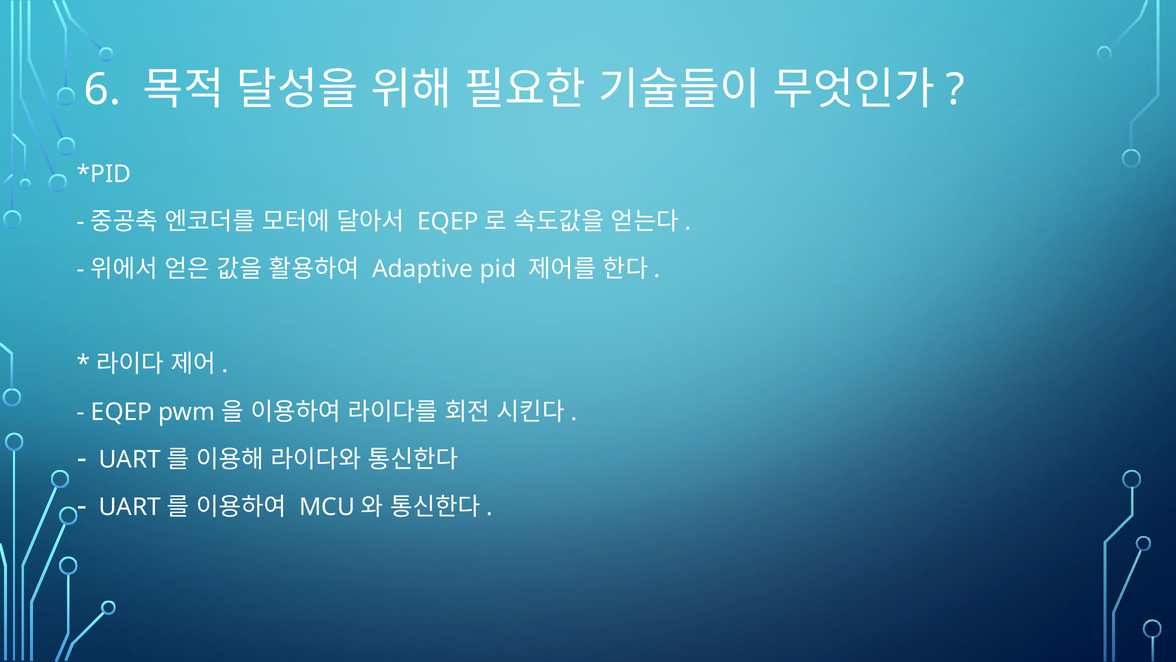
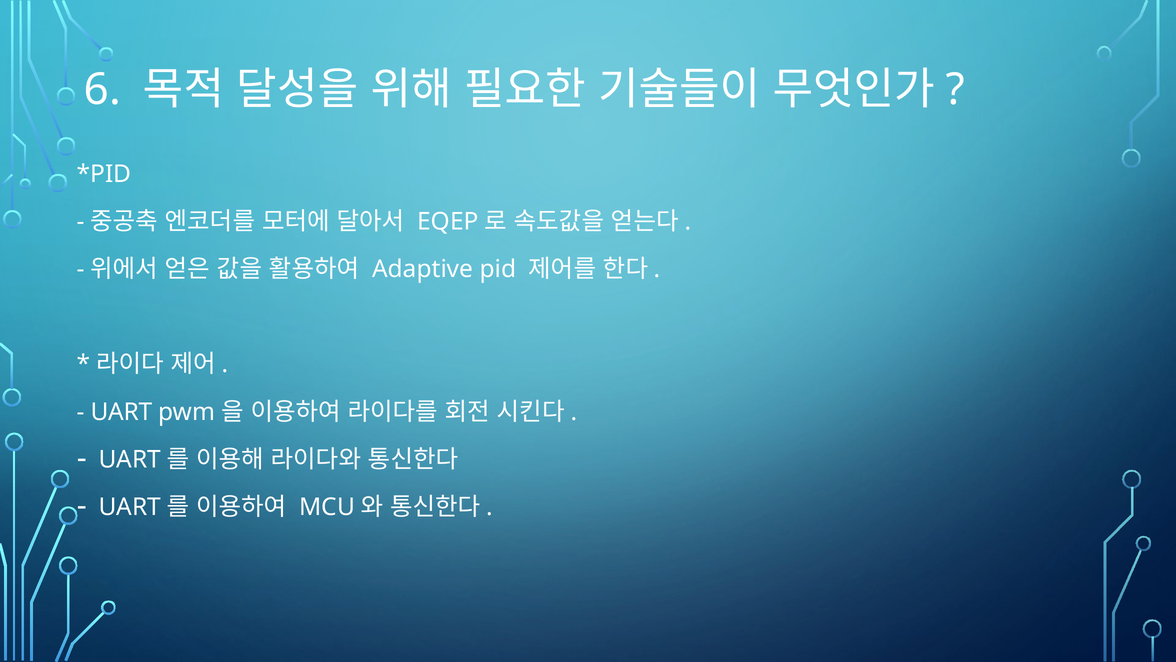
EQEP at (122, 412): EQEP -> UART
